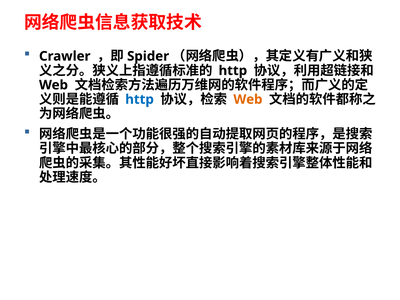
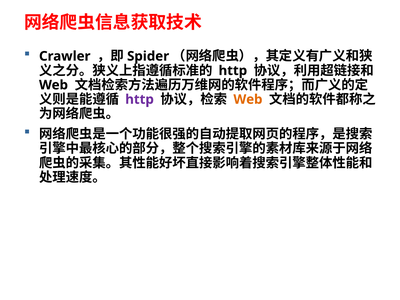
http at (140, 99) colour: blue -> purple
